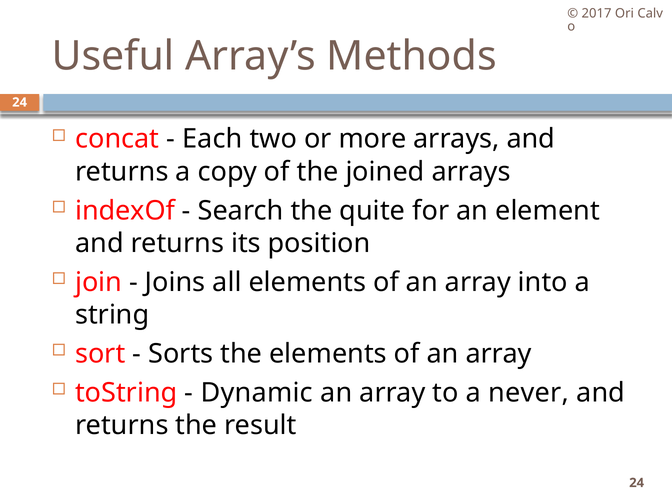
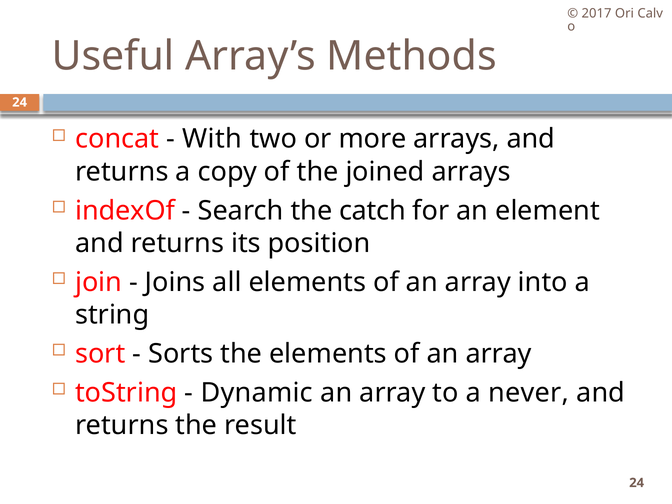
Each: Each -> With
quite: quite -> catch
